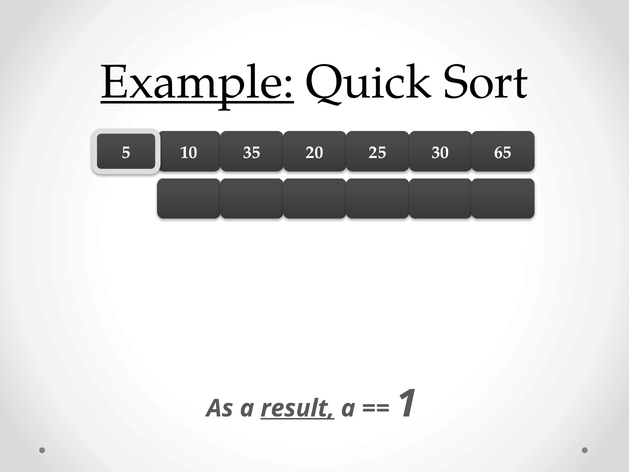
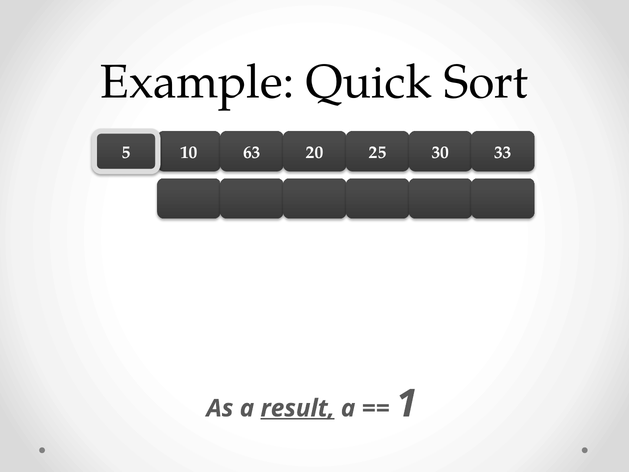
Example underline: present -> none
35: 35 -> 63
65: 65 -> 33
